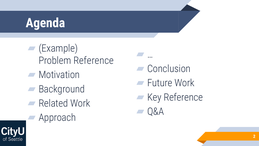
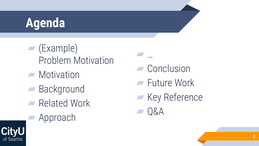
Problem Reference: Reference -> Motivation
